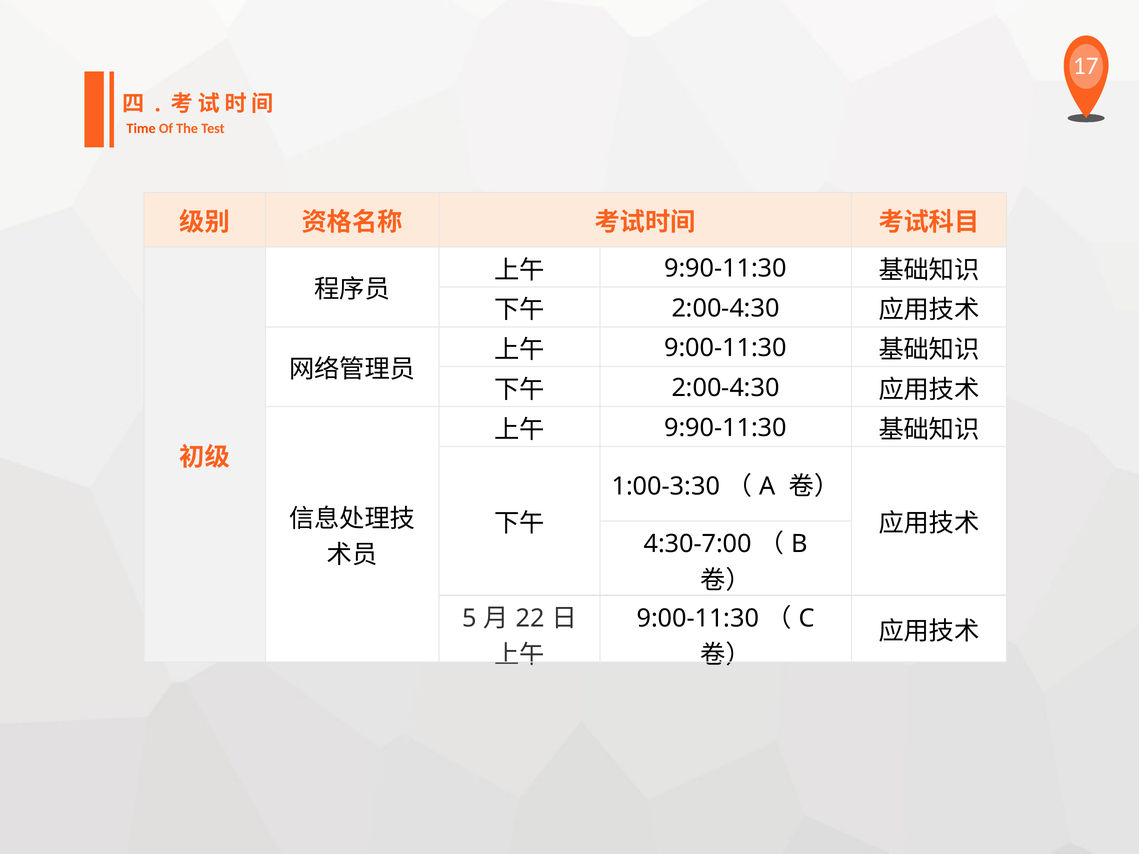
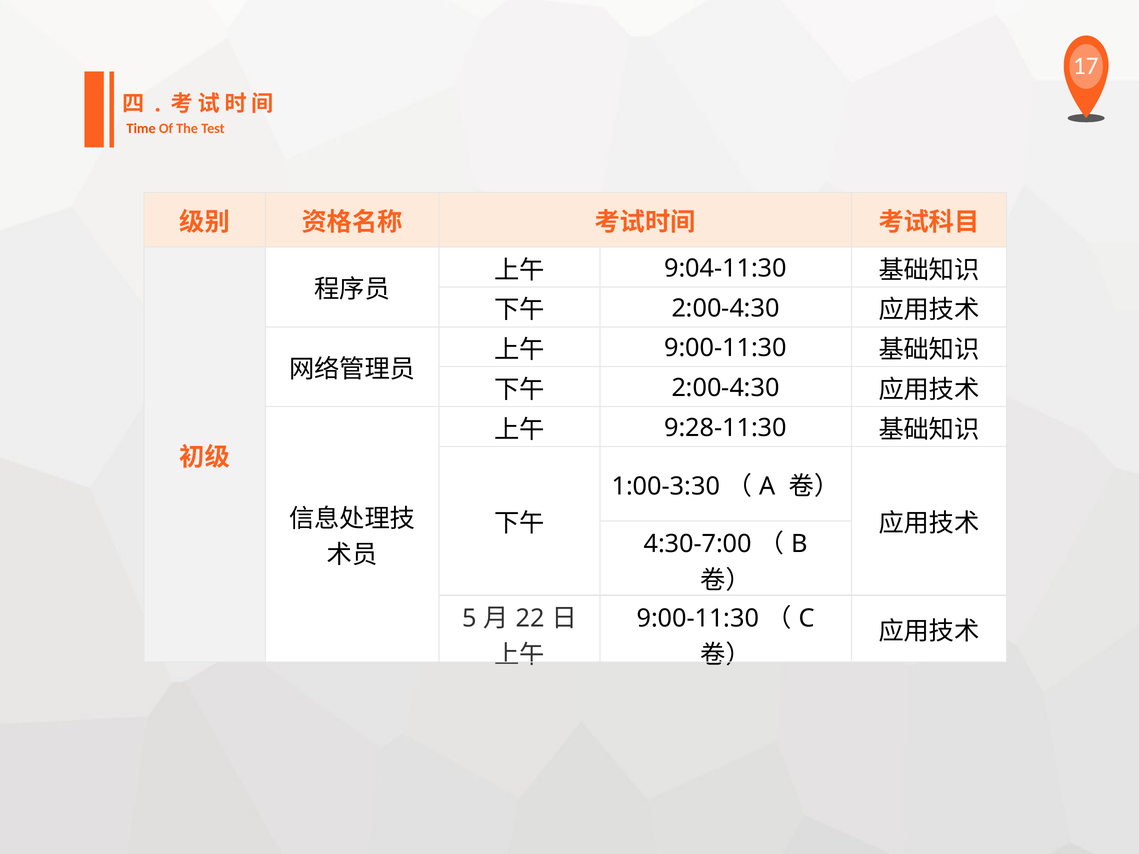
9:90-11:30 at (726, 269): 9:90-11:30 -> 9:04-11:30
9:90-11:30 at (726, 428): 9:90-11:30 -> 9:28-11:30
